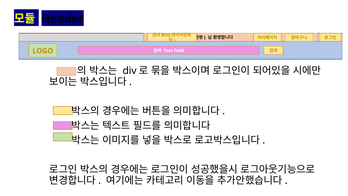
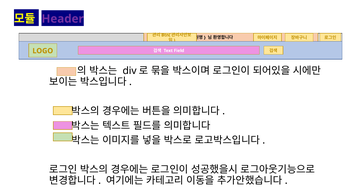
Header colour: black -> purple
